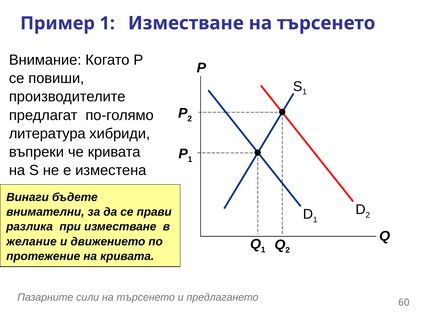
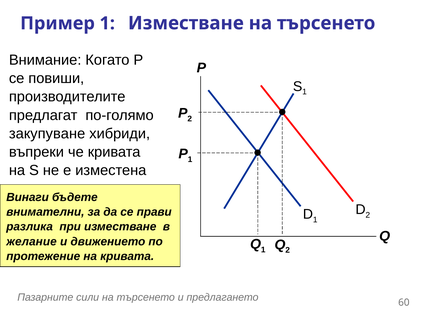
литература: литература -> закупуване
